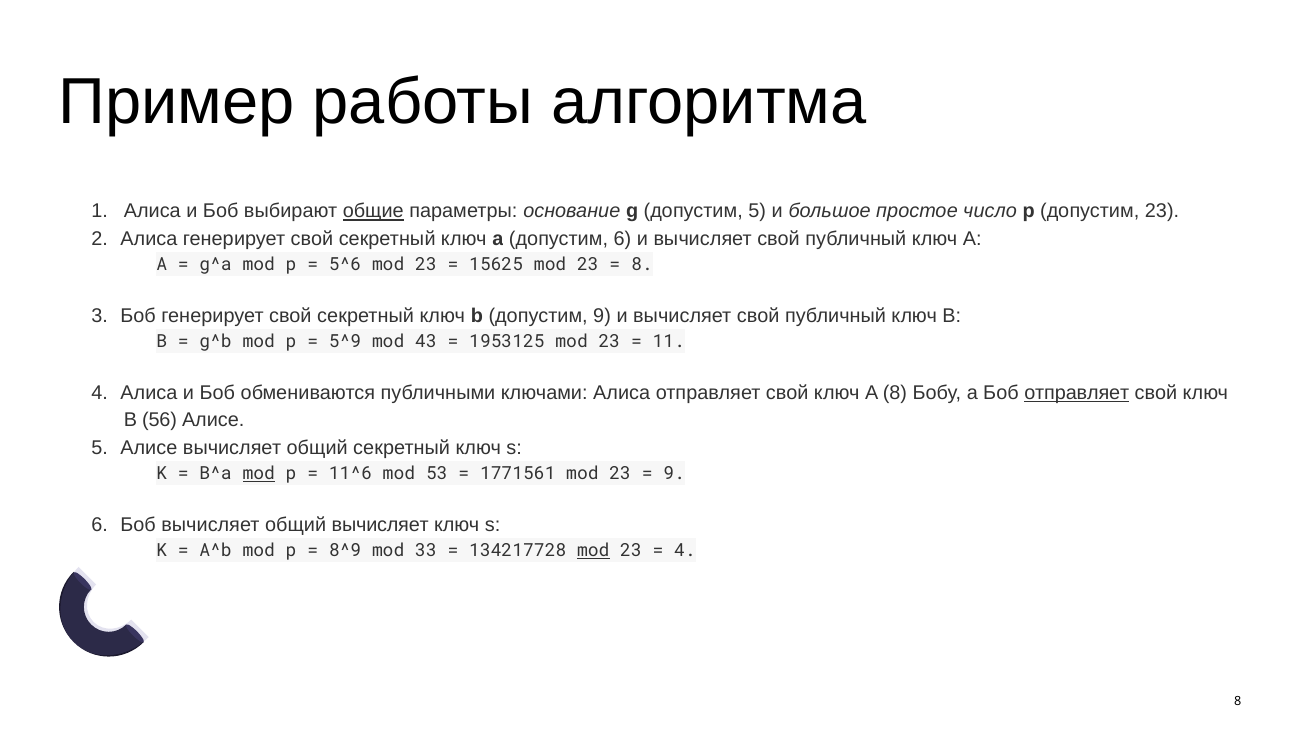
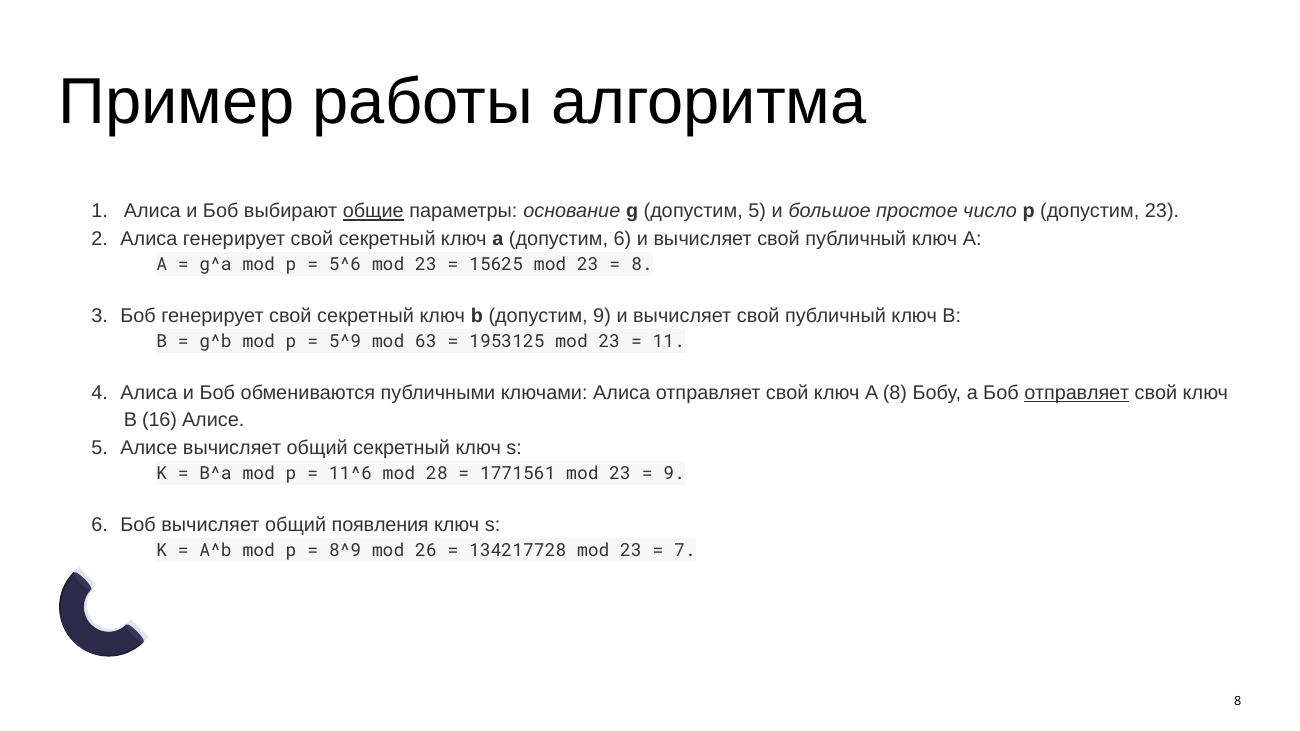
43: 43 -> 63
56: 56 -> 16
mod at (259, 474) underline: present -> none
53: 53 -> 28
общий вычисляет: вычисляет -> появления
33: 33 -> 26
mod at (593, 551) underline: present -> none
4 at (685, 551): 4 -> 7
